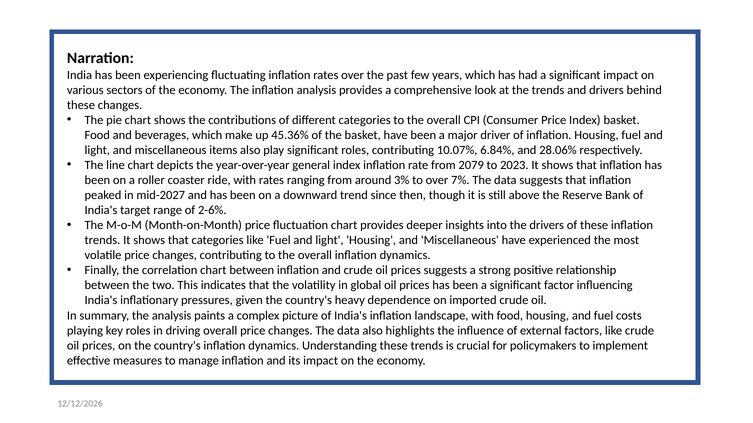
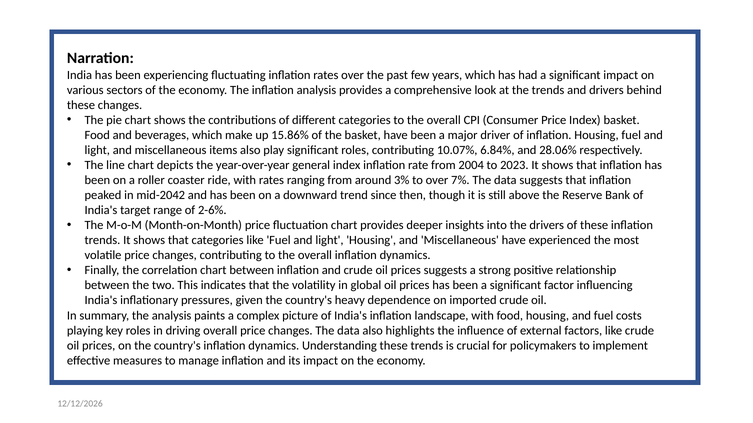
45.36%: 45.36% -> 15.86%
2079: 2079 -> 2004
mid-2027: mid-2027 -> mid-2042
